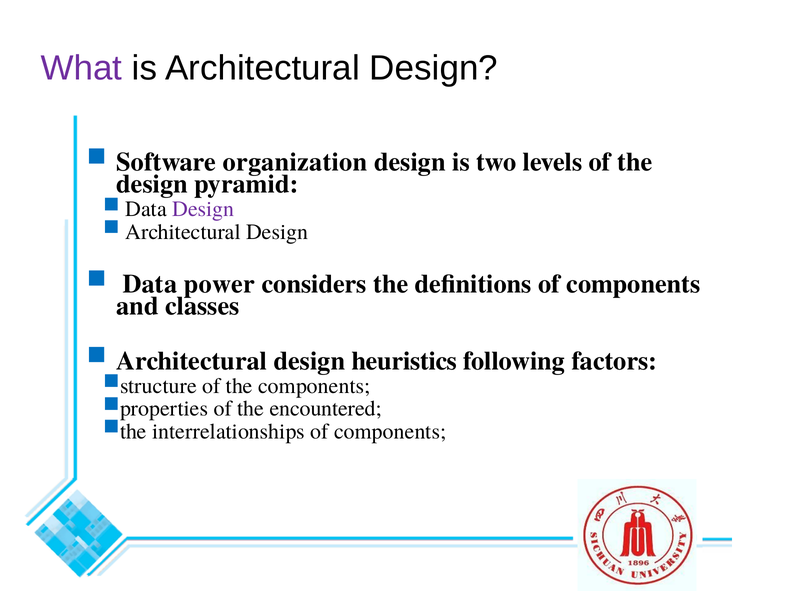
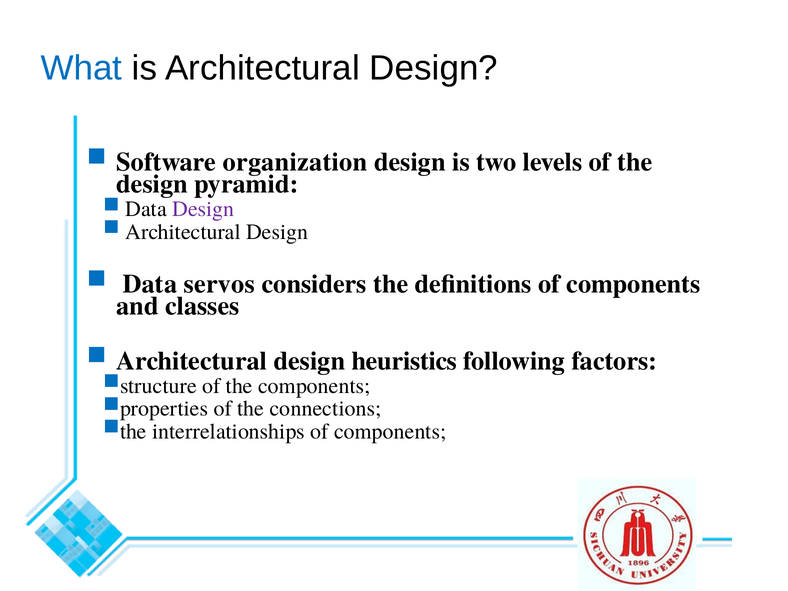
What colour: purple -> blue
power: power -> servos
encountered: encountered -> connections
